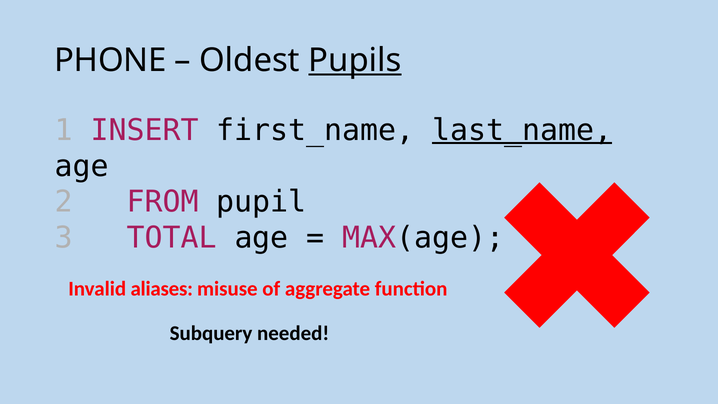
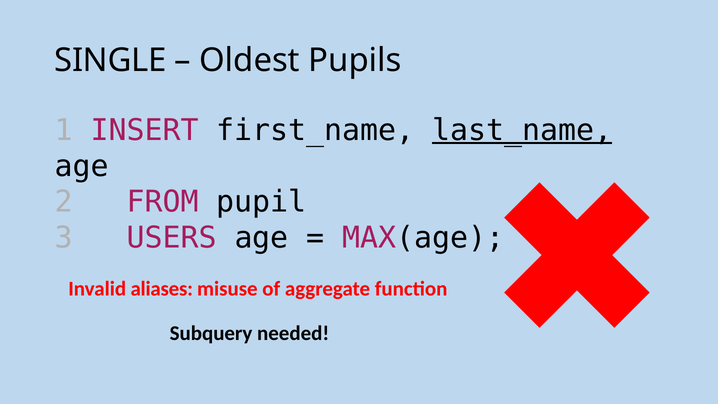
PHONE: PHONE -> SINGLE
Pupils underline: present -> none
TOTAL: TOTAL -> USERS
